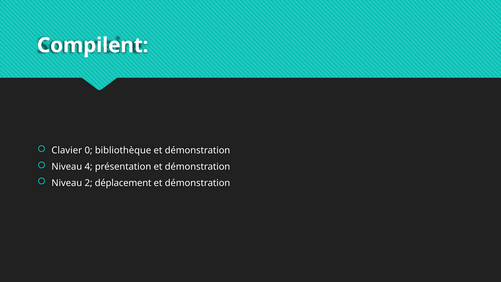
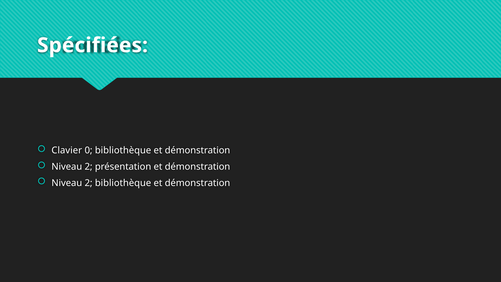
Compilent: Compilent -> Spécifiées
4 at (89, 167): 4 -> 2
2 déplacement: déplacement -> bibliothèque
